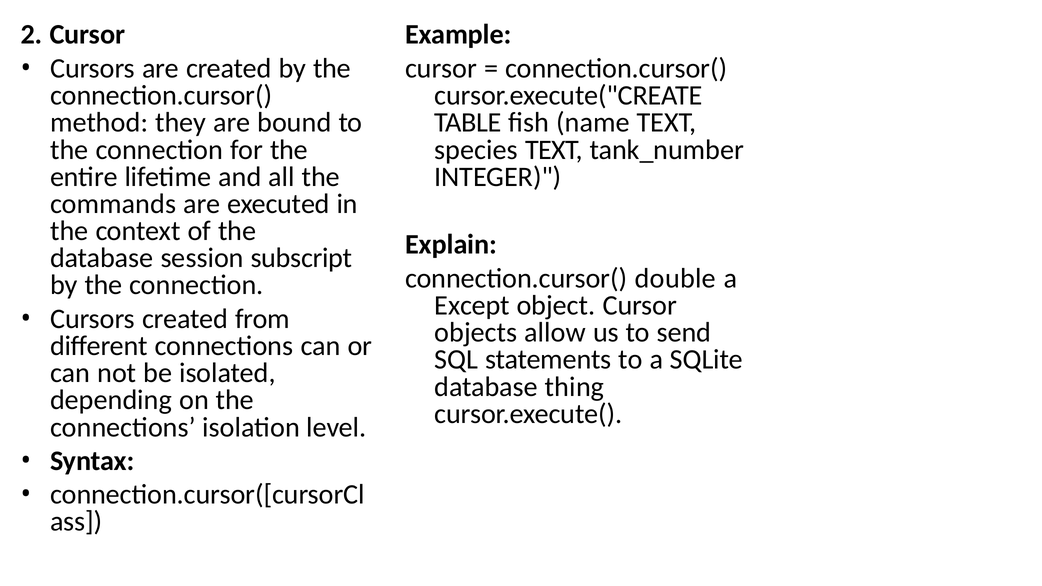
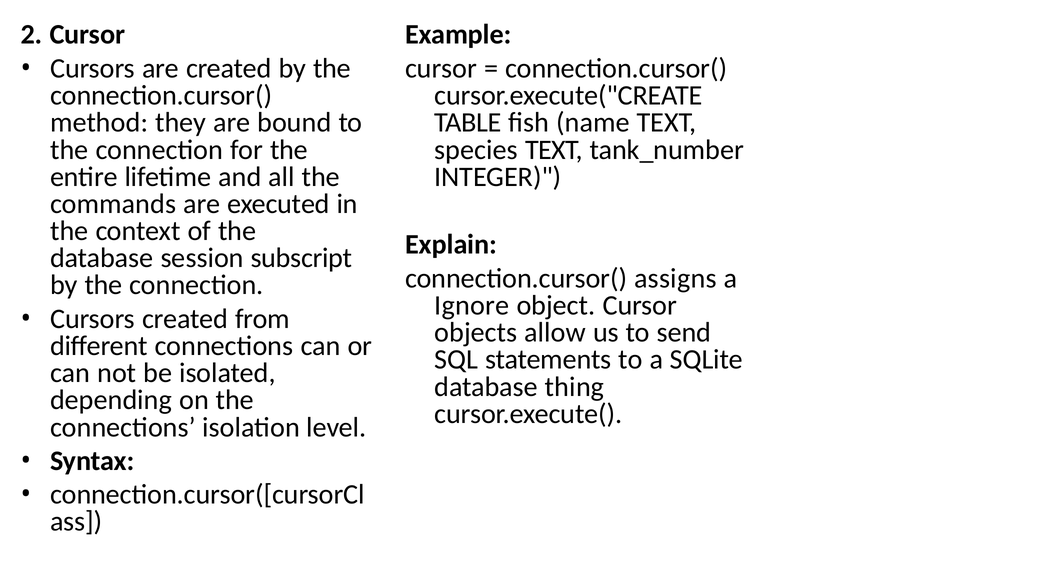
double: double -> assigns
Except: Except -> Ignore
